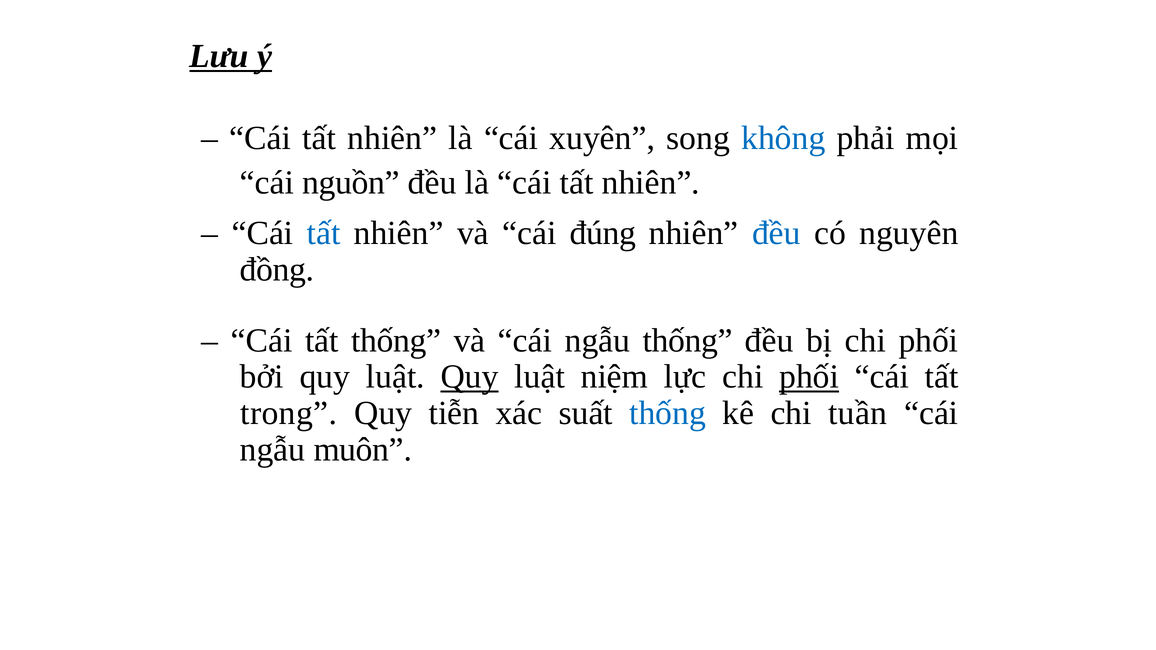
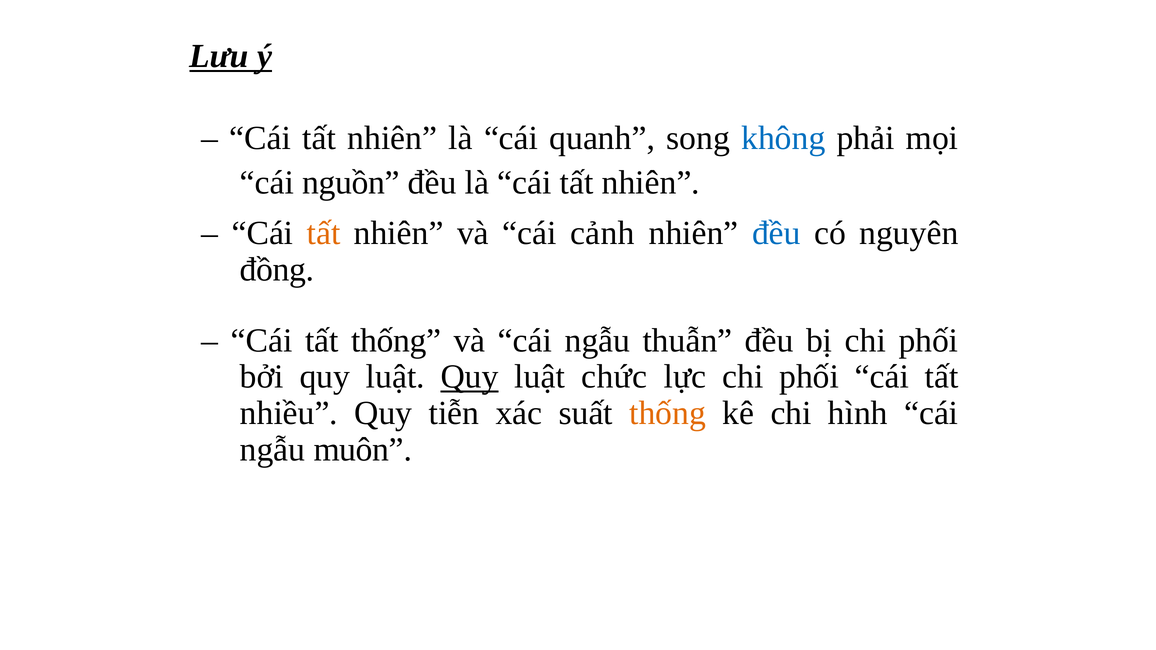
xuyên: xuyên -> quanh
tất at (324, 233) colour: blue -> orange
đúng: đúng -> cảnh
ngẫu thống: thống -> thuẫn
niệm: niệm -> chức
phối at (809, 377) underline: present -> none
trong: trong -> nhiều
thống at (668, 413) colour: blue -> orange
tuần: tuần -> hình
